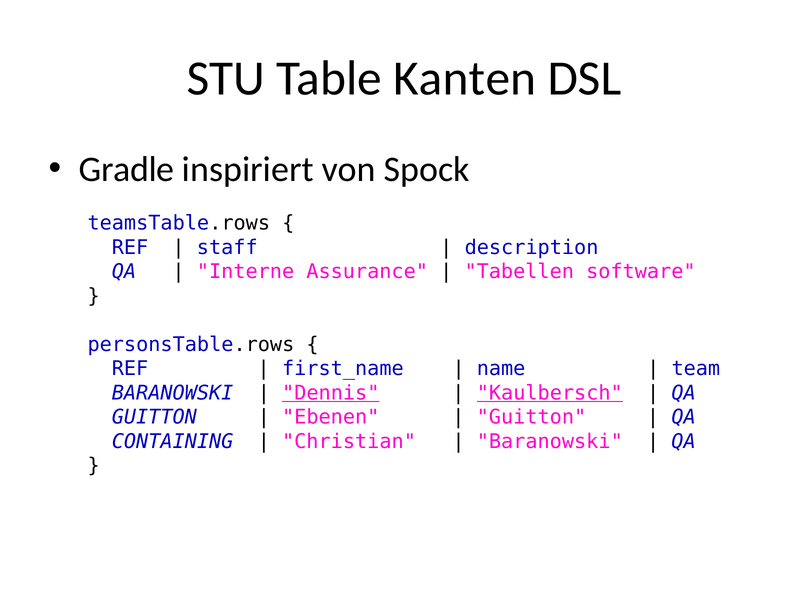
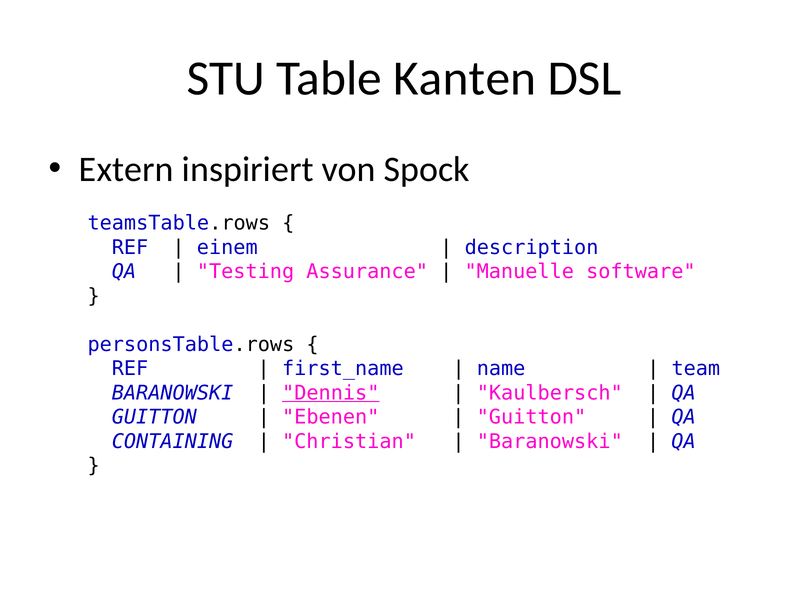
Gradle: Gradle -> Extern
staff: staff -> einem
Interne: Interne -> Testing
Tabellen: Tabellen -> Manuelle
Kaulbersch underline: present -> none
